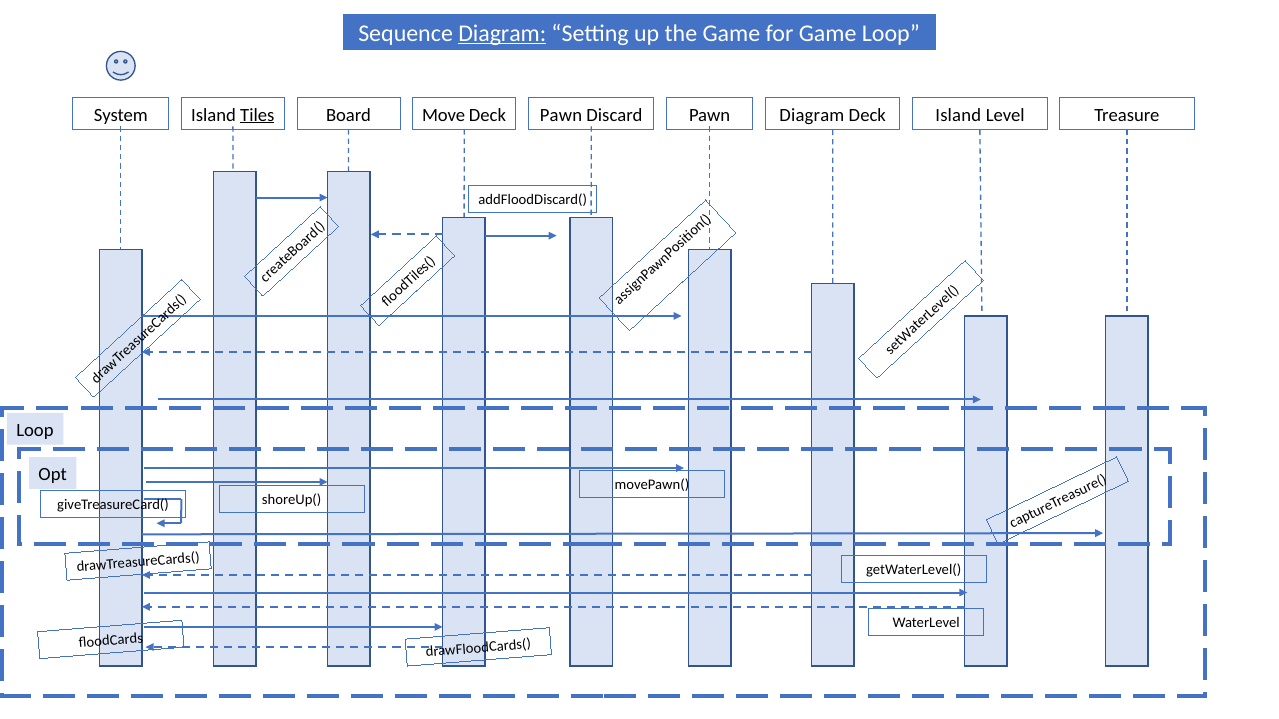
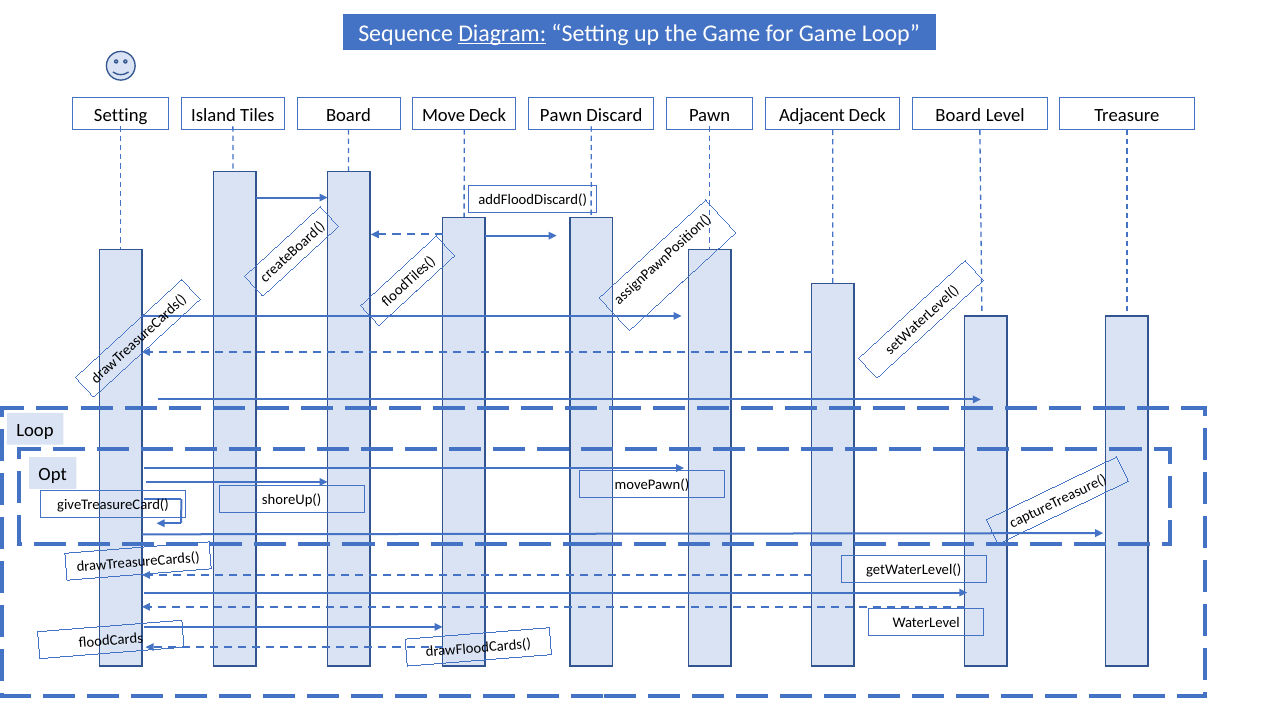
System at (121, 115): System -> Setting
Tiles underline: present -> none
Pawn Diagram: Diagram -> Adjacent
Deck Island: Island -> Board
